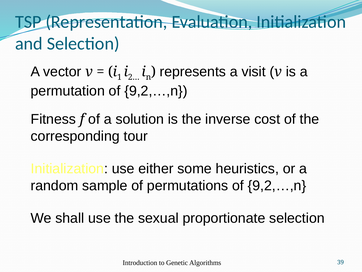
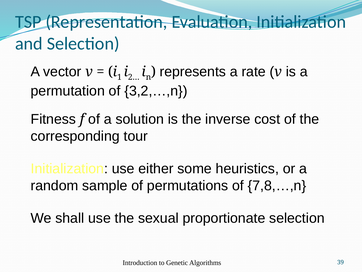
visit: visit -> rate
permutation of 9,2,…,n: 9,2,…,n -> 3,2,…,n
permutations of 9,2,…,n: 9,2,…,n -> 7,8,…,n
